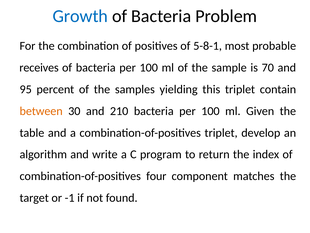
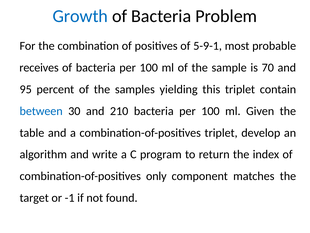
5-8-1: 5-8-1 -> 5-9-1
between colour: orange -> blue
four: four -> only
